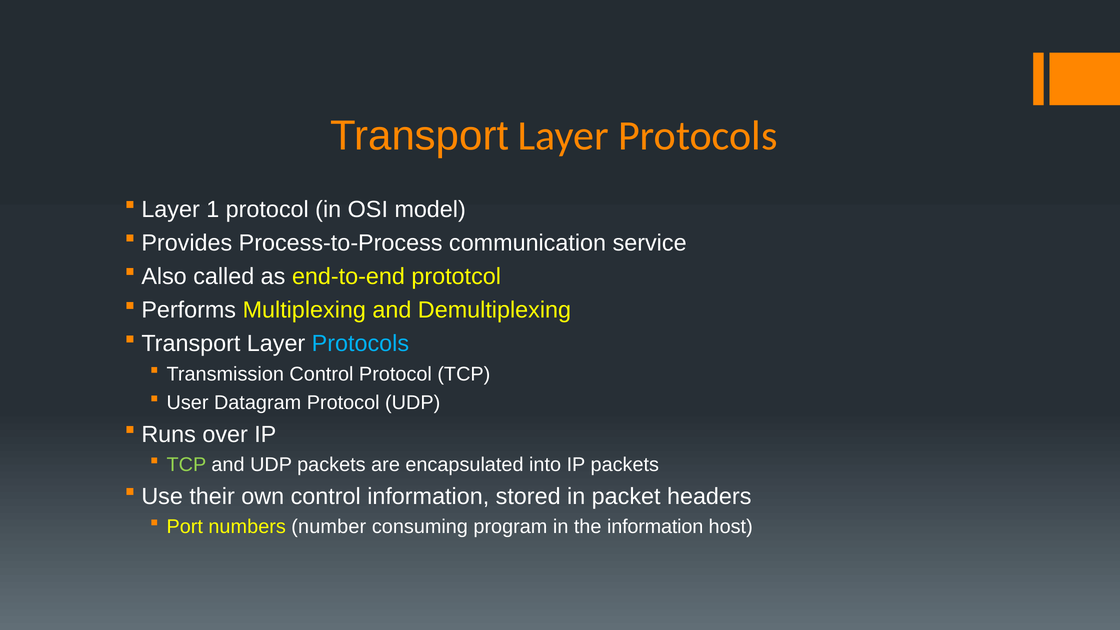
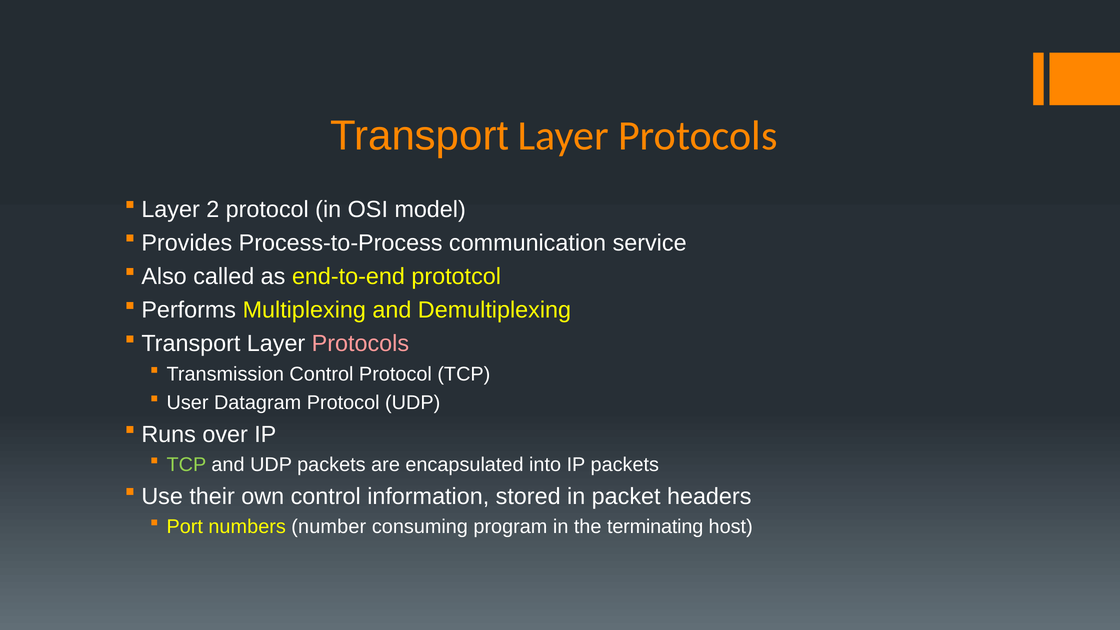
1: 1 -> 2
Protocols at (360, 344) colour: light blue -> pink
the information: information -> terminating
